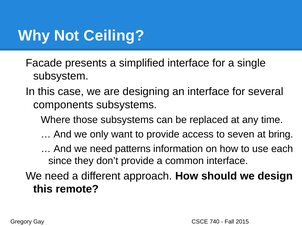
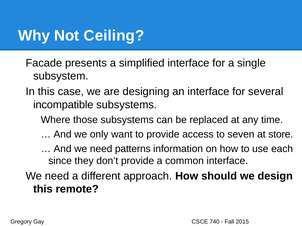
components: components -> incompatible
bring: bring -> store
